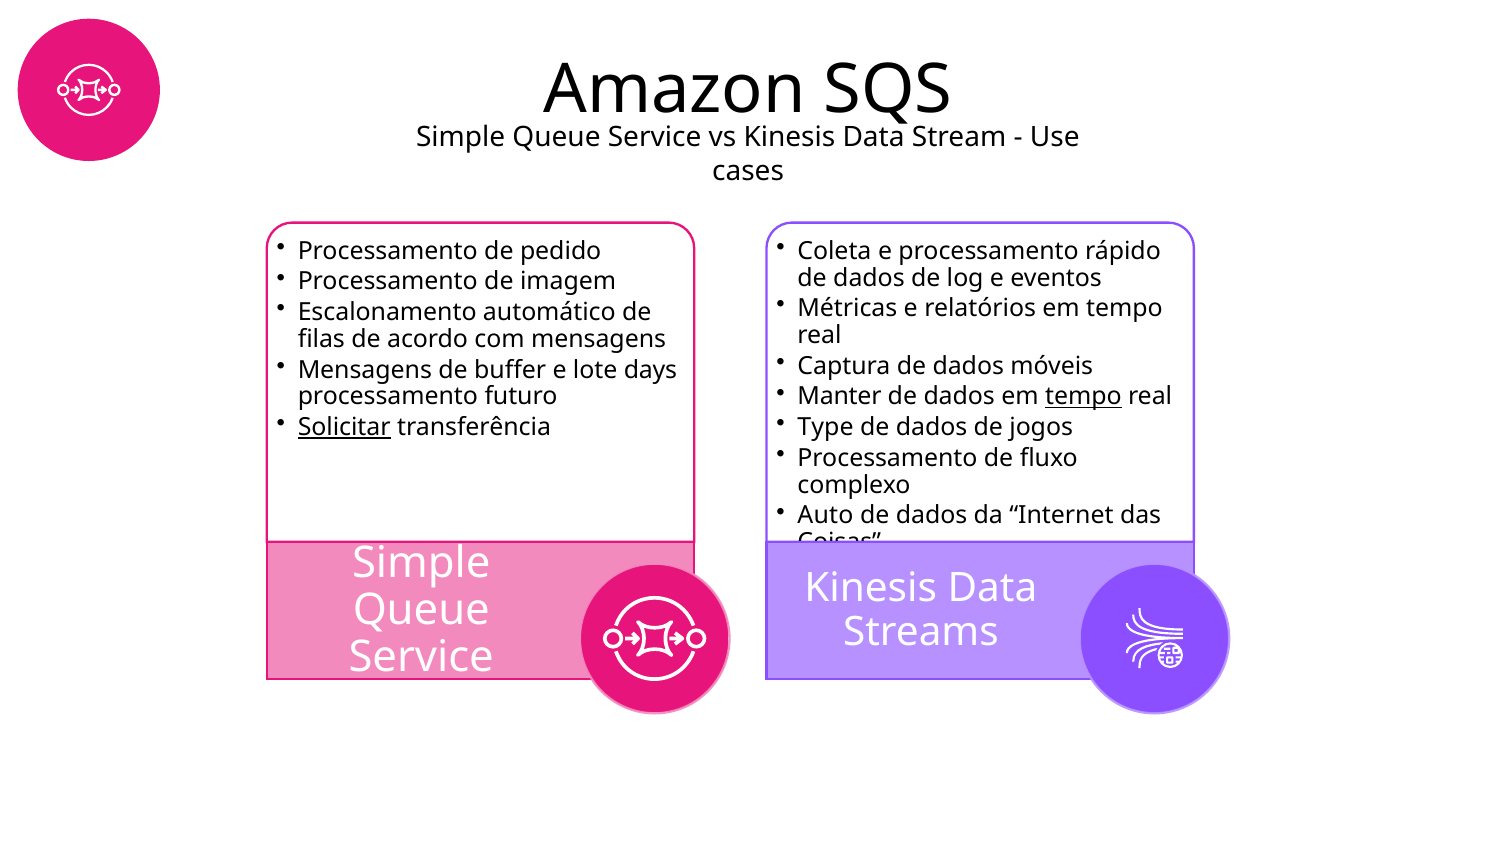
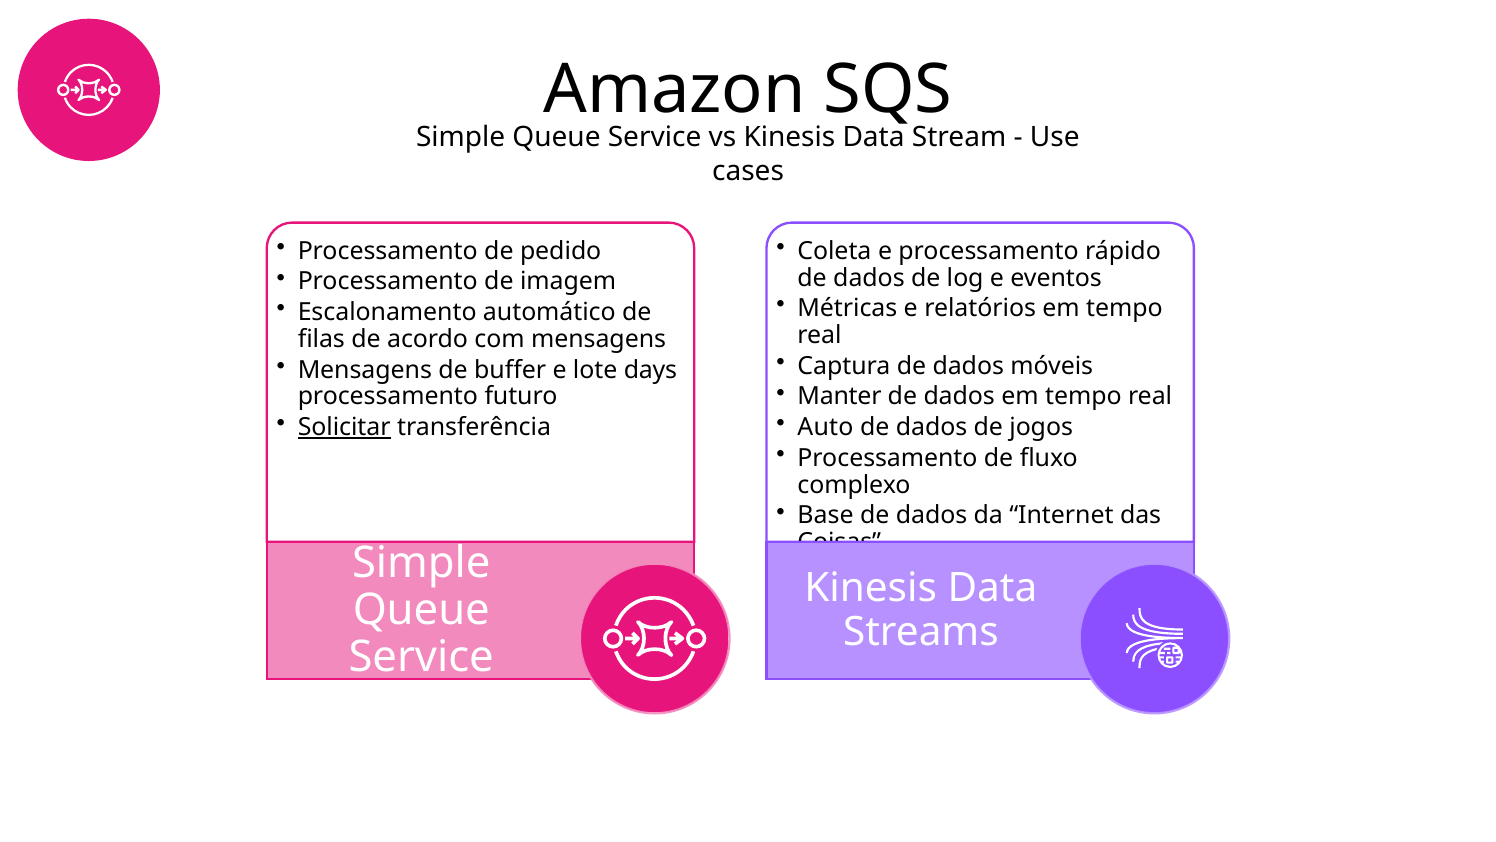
tempo at (1083, 396) underline: present -> none
Type: Type -> Auto
Auto: Auto -> Base
